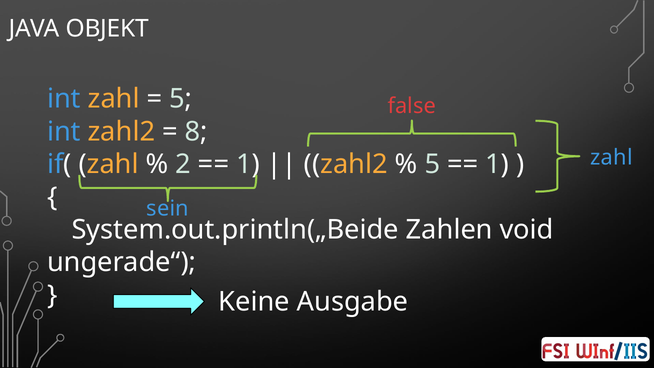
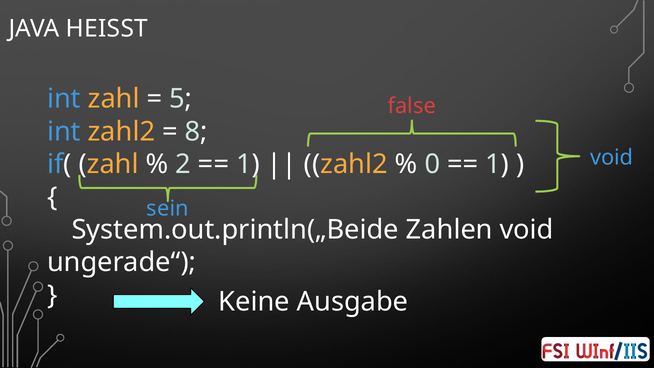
OBJEKT: OBJEKT -> HEISST
zahl at (612, 158): zahl -> void
5 at (432, 164): 5 -> 0
